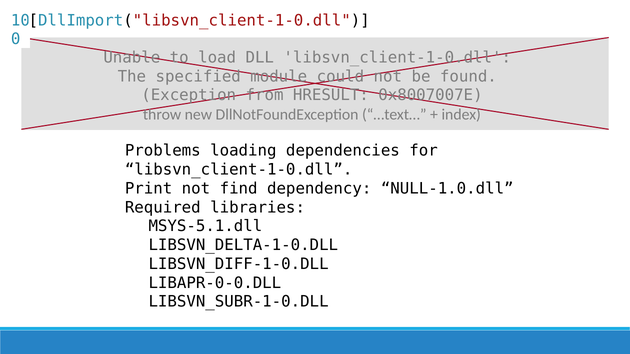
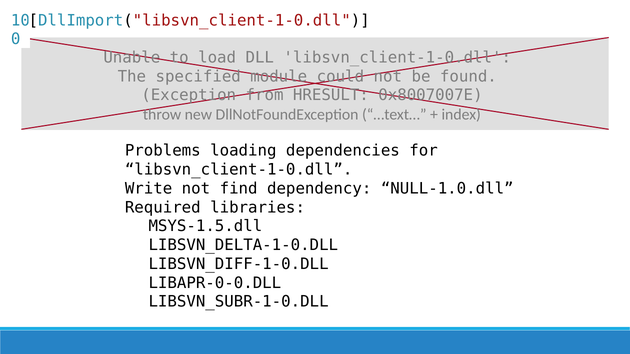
Print: Print -> Write
MSYS-5.1.dll: MSYS-5.1.dll -> MSYS-1.5.dll
